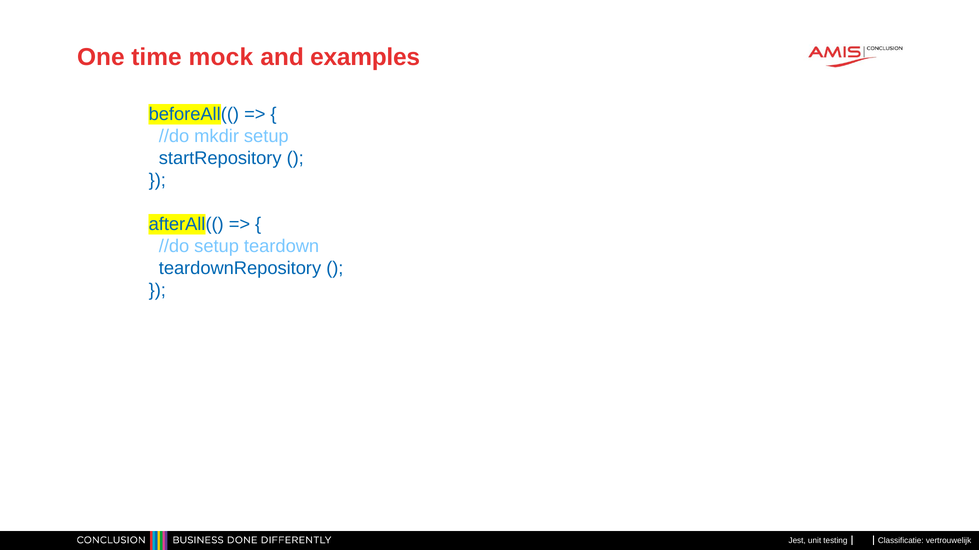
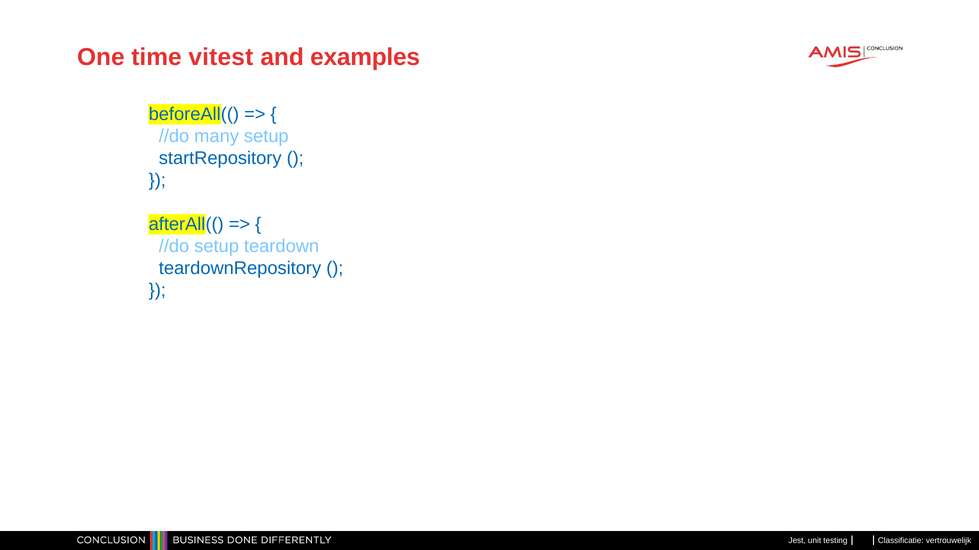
mock: mock -> vitest
mkdir: mkdir -> many
